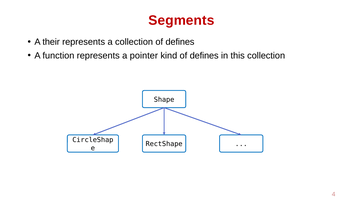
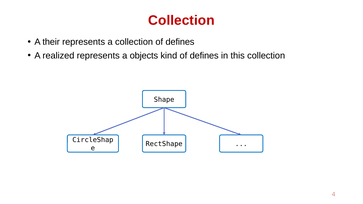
Segments at (181, 20): Segments -> Collection
function: function -> realized
pointer: pointer -> objects
